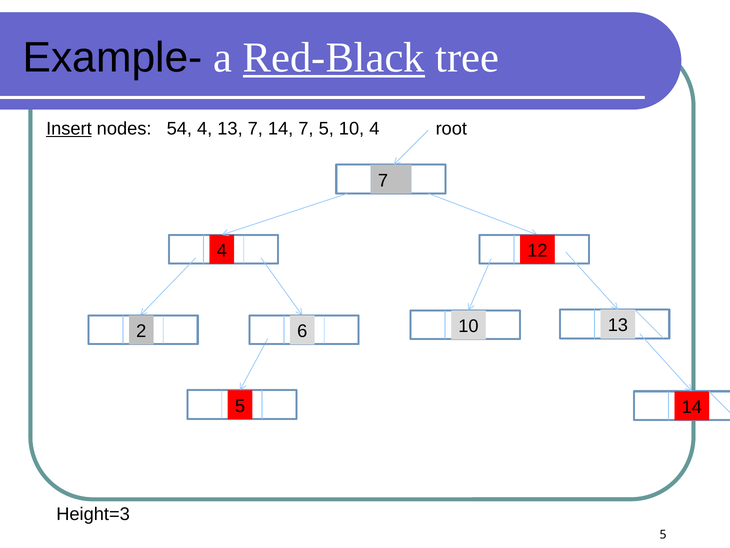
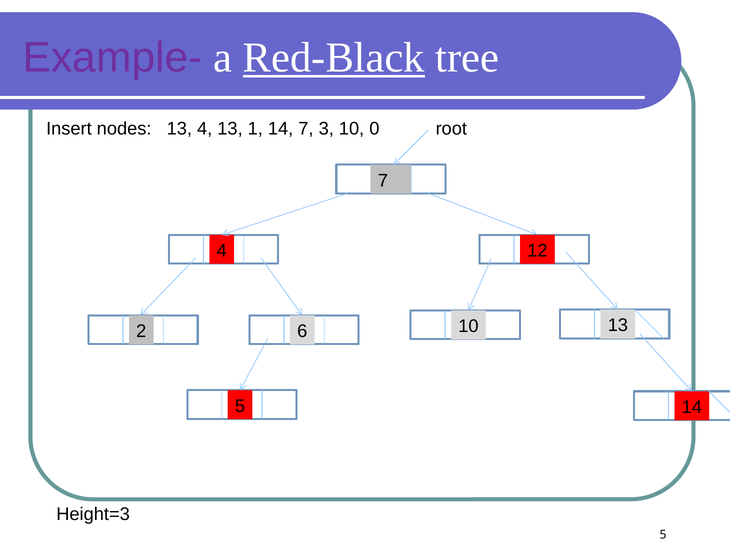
Example- colour: black -> purple
Insert underline: present -> none
nodes 54: 54 -> 13
13 7: 7 -> 1
7 5: 5 -> 3
10 4: 4 -> 0
